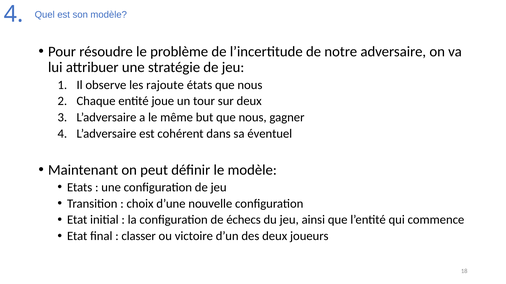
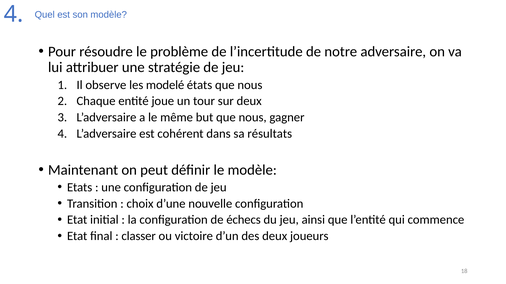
rajoute: rajoute -> modelé
éventuel: éventuel -> résultats
